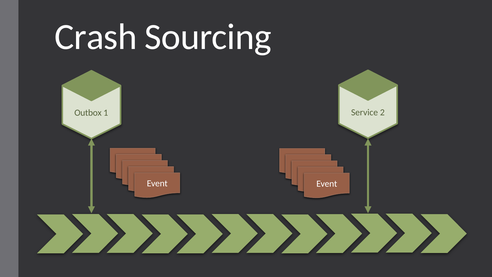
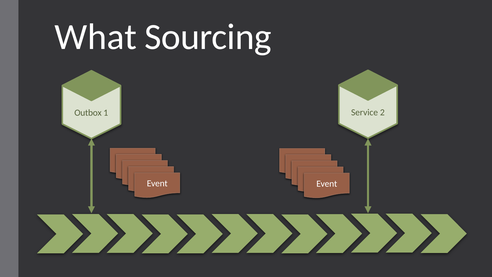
Crash: Crash -> What
